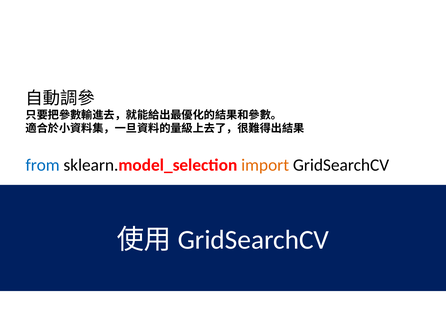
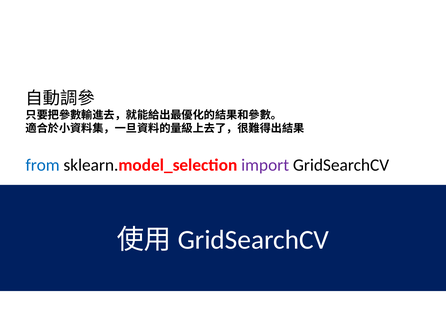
import colour: orange -> purple
